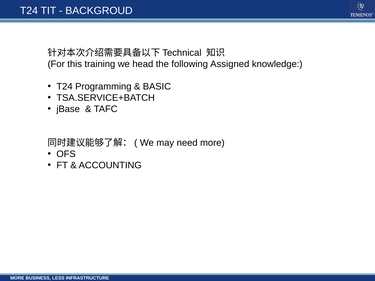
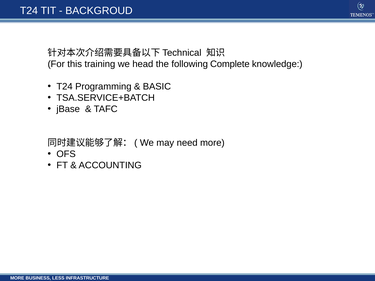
Assigned: Assigned -> Complete
